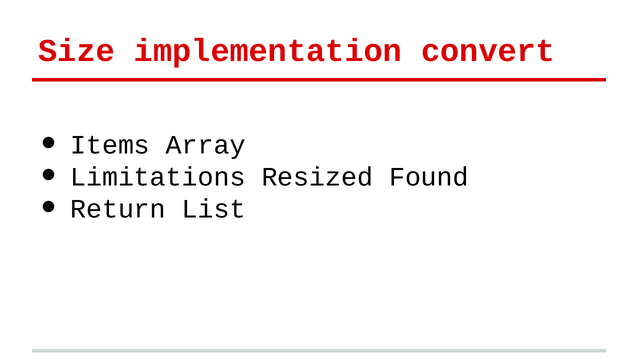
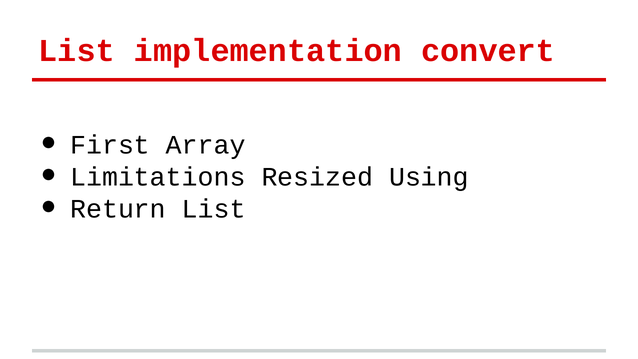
Size at (77, 51): Size -> List
Items: Items -> First
Found: Found -> Using
